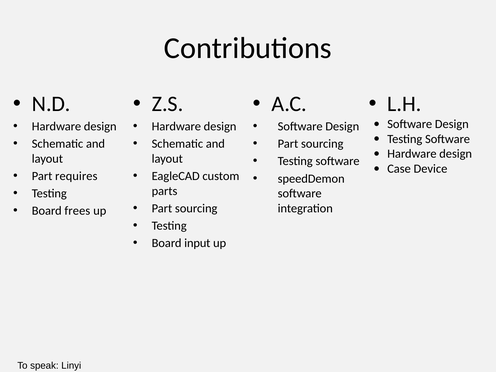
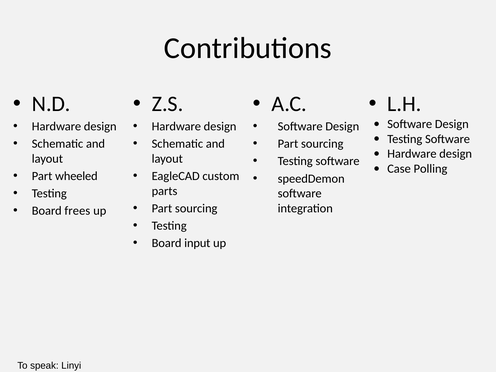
Device: Device -> Polling
requires: requires -> wheeled
